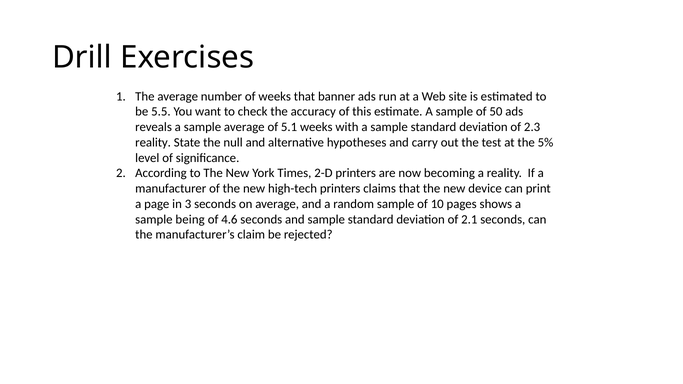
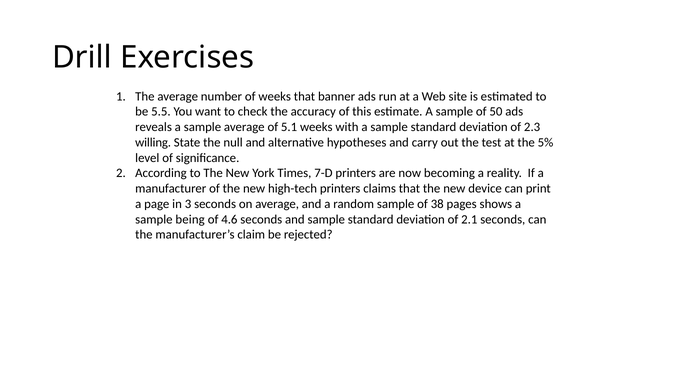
reality at (153, 143): reality -> willing
2-D: 2-D -> 7-D
10: 10 -> 38
